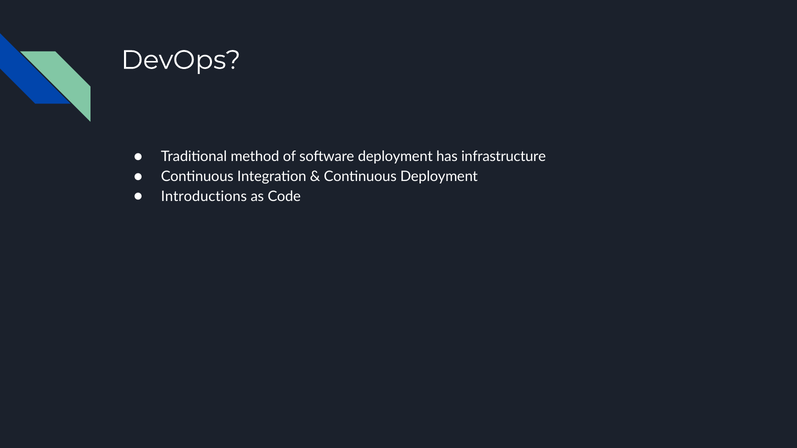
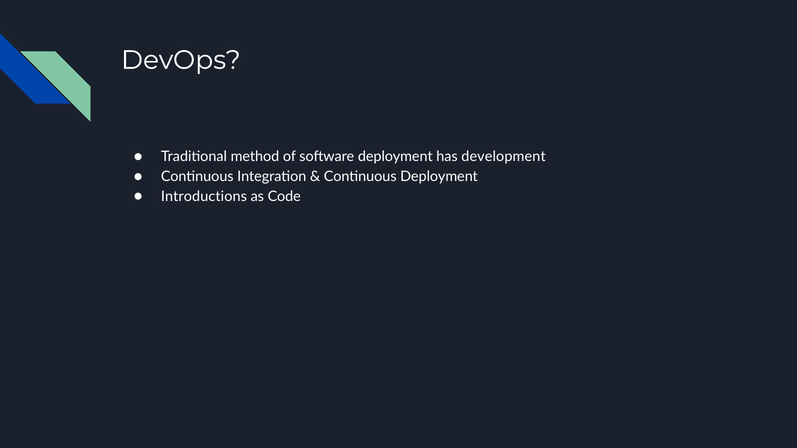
infrastructure: infrastructure -> development
